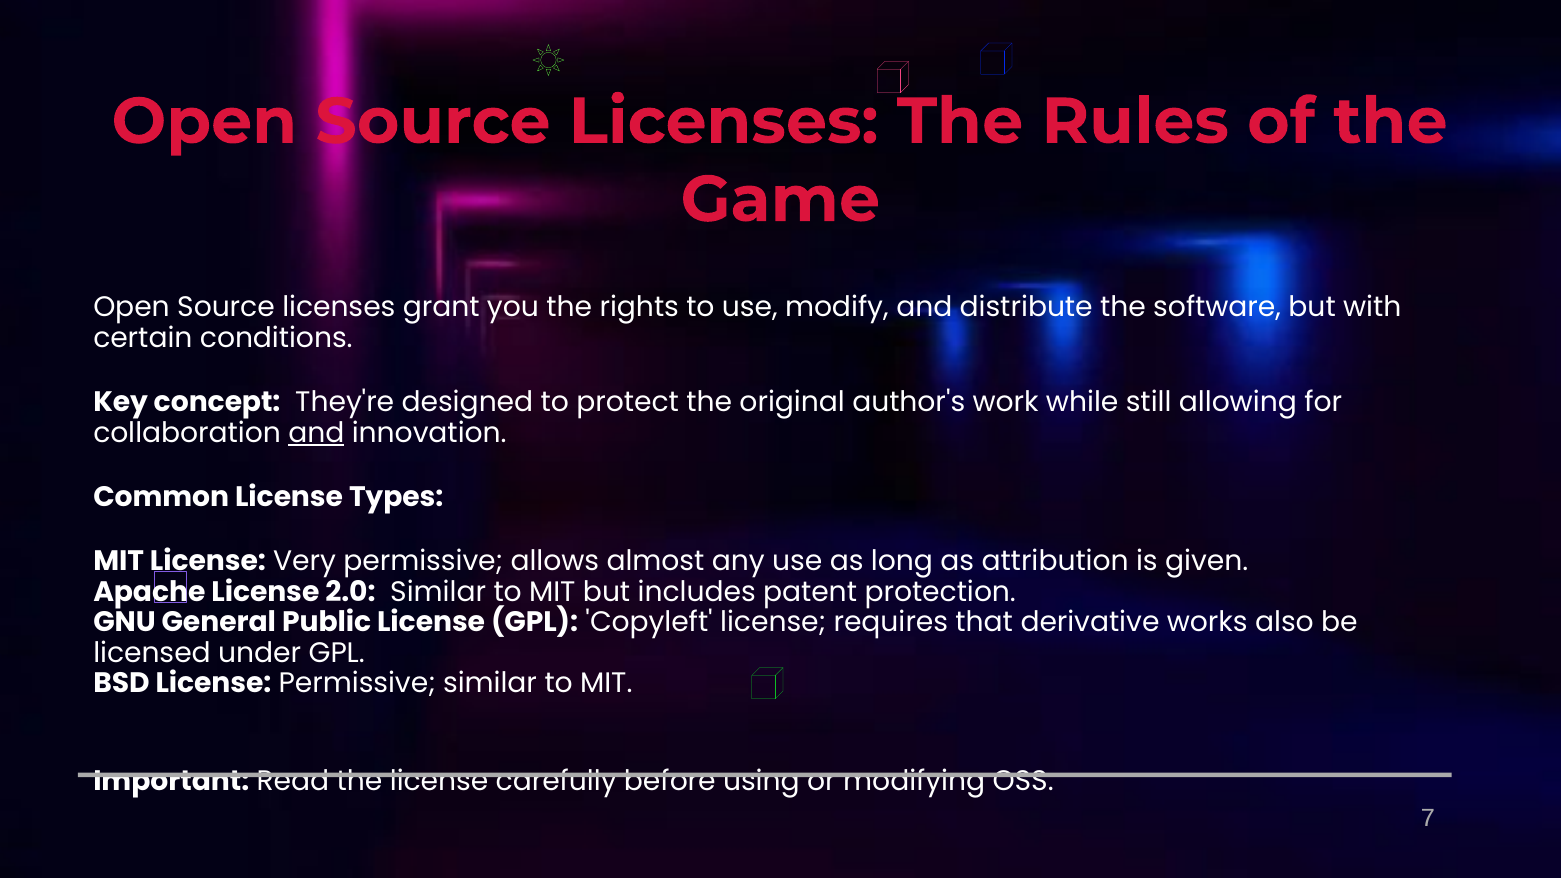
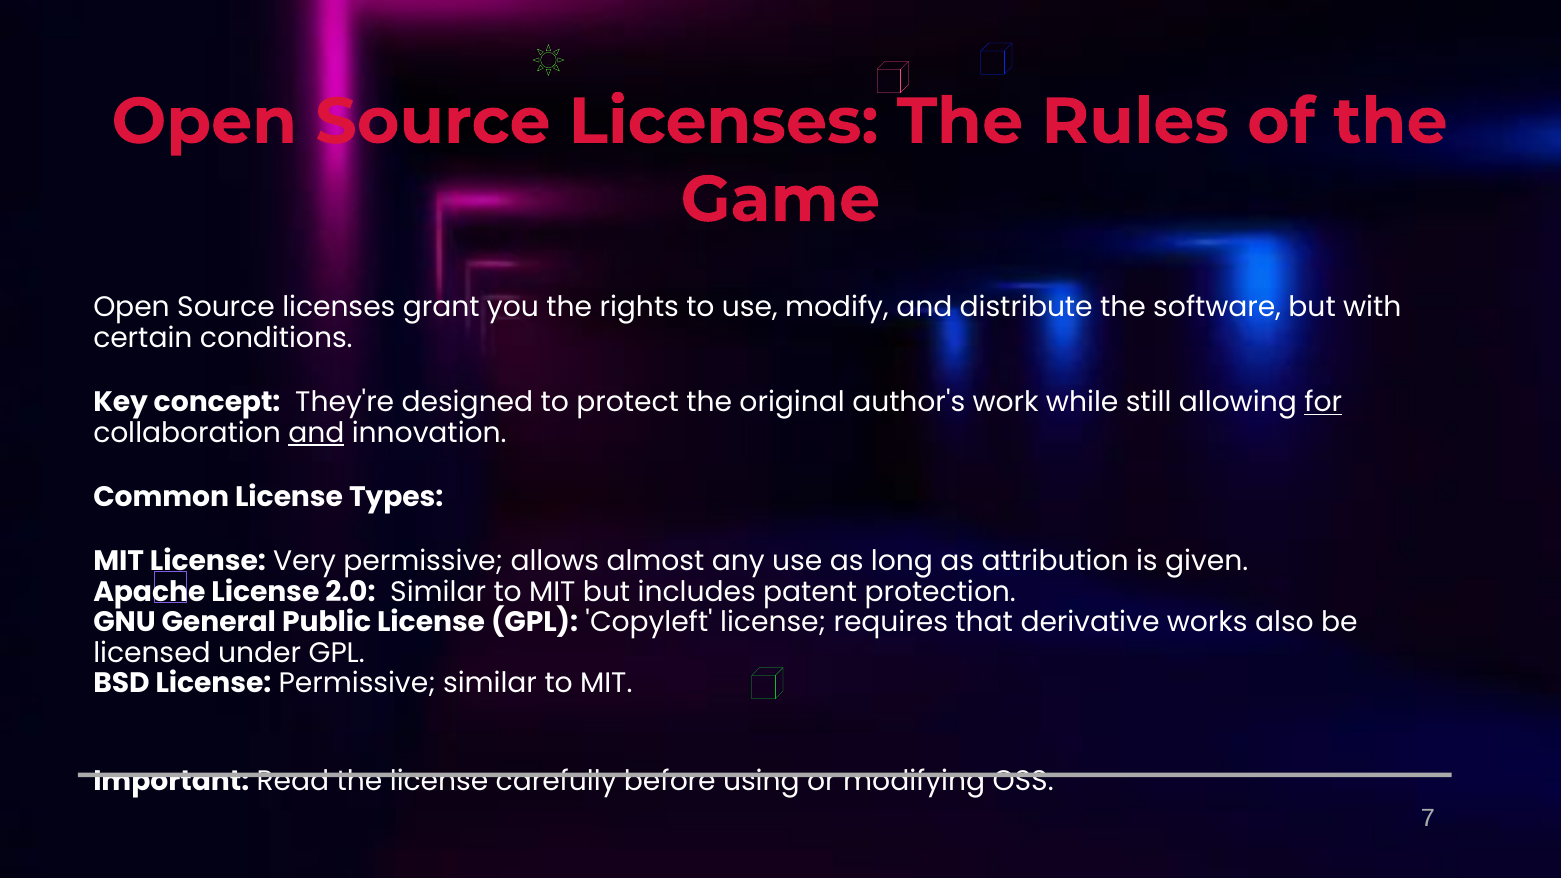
for underline: none -> present
